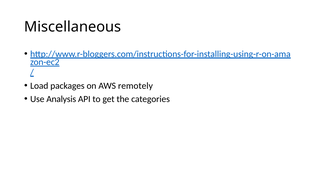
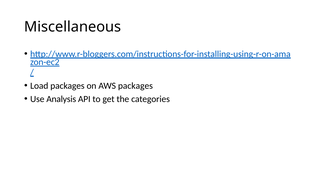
AWS remotely: remotely -> packages
